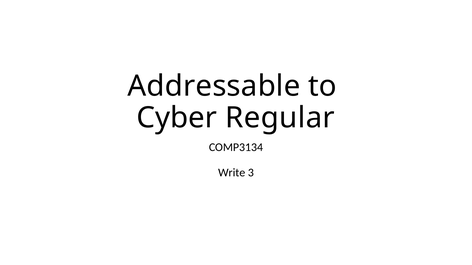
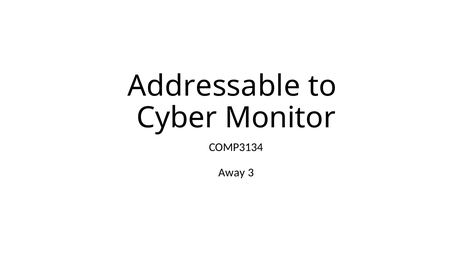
Regular: Regular -> Monitor
Write: Write -> Away
